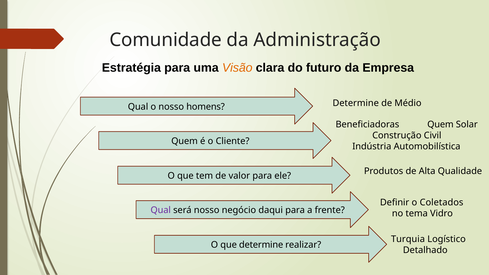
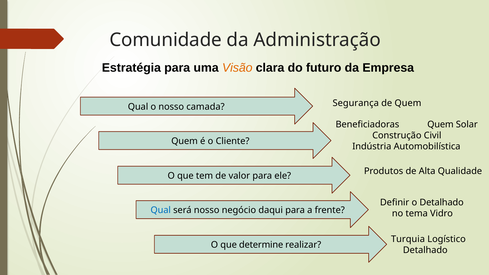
Determine at (356, 103): Determine -> Segurança
de Médio: Médio -> Quem
homens: homens -> camada
o Coletados: Coletados -> Detalhado
Qual at (161, 210) colour: purple -> blue
